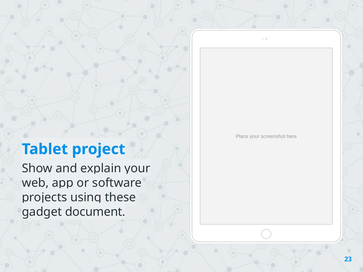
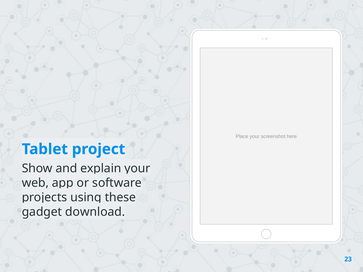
document: document -> download
